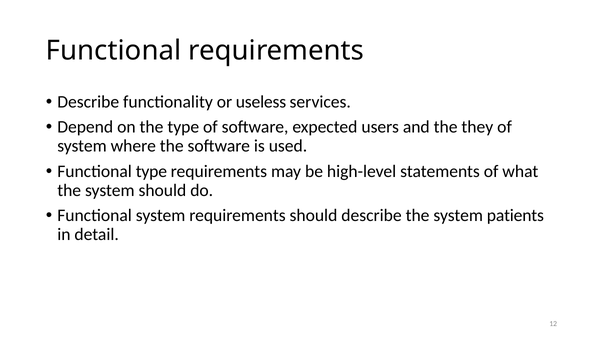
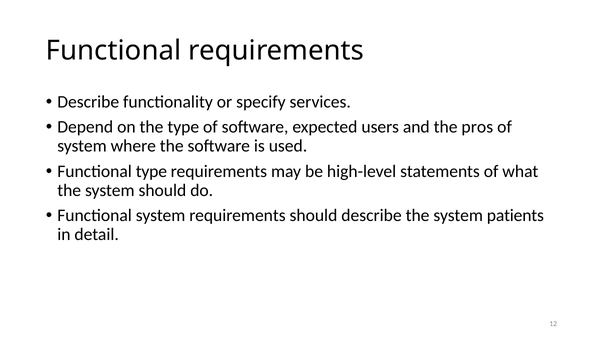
useless: useless -> specify
they: they -> pros
